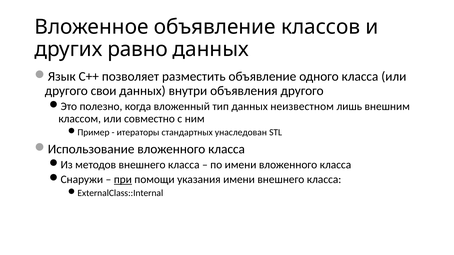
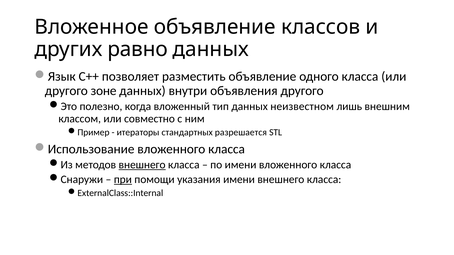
свои: свои -> зоне
унаследован: унаследован -> разрешается
внешнего at (142, 165) underline: none -> present
